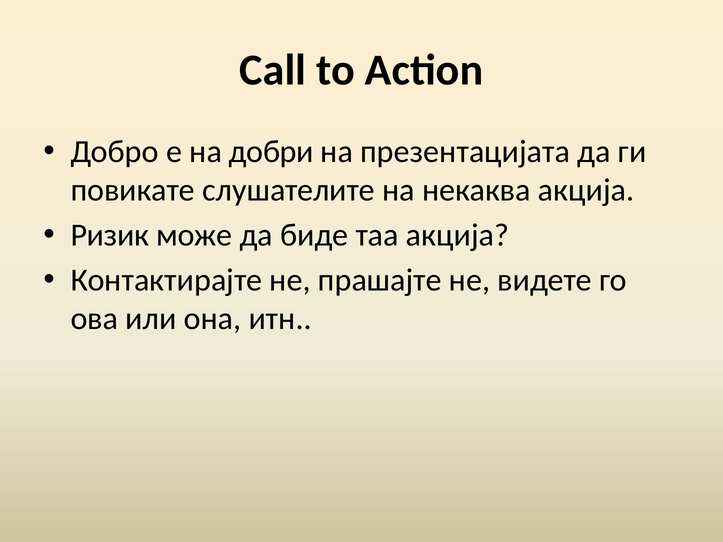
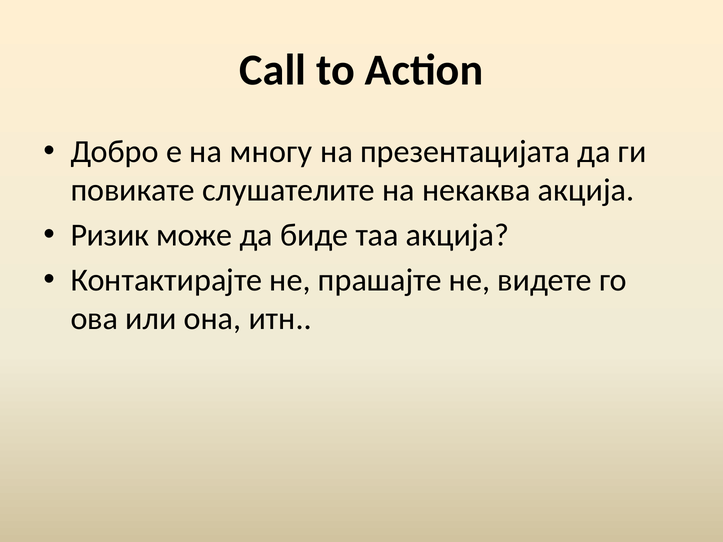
добри: добри -> многу
